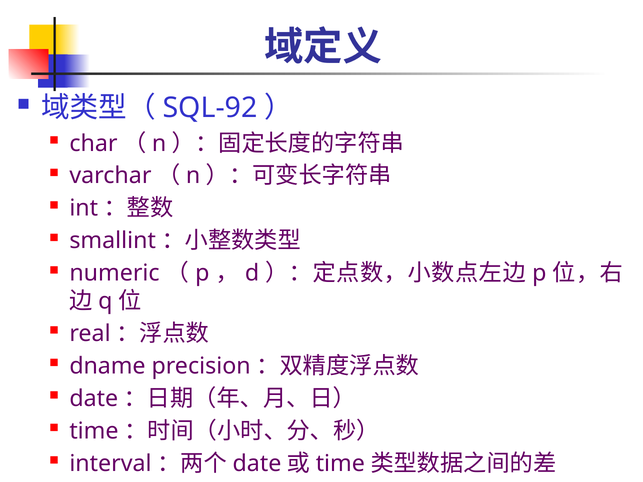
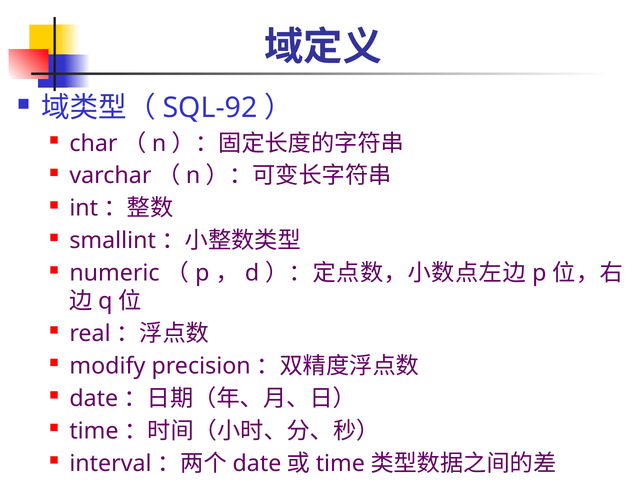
dname: dname -> modify
